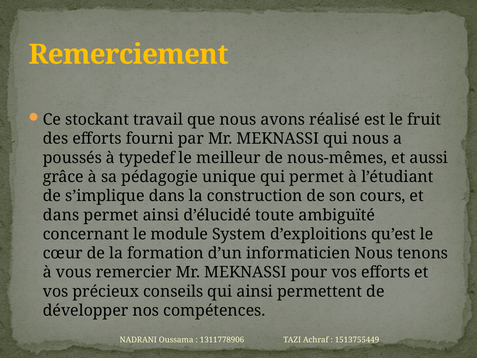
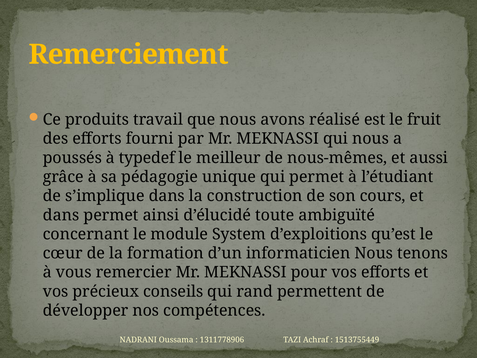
stockant: stockant -> produits
qui ainsi: ainsi -> rand
